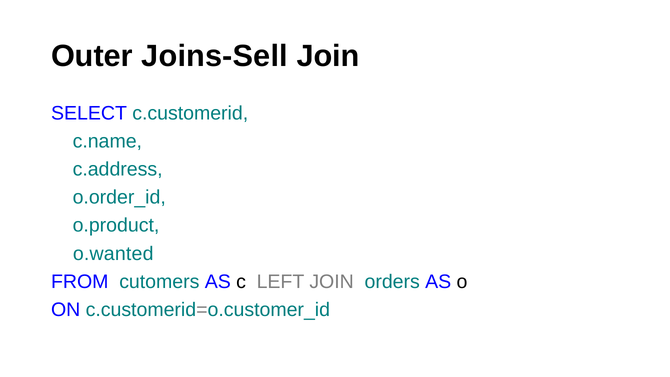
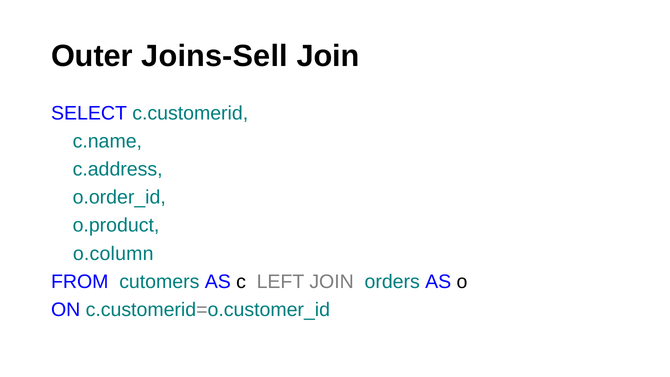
o.wanted: o.wanted -> o.column
